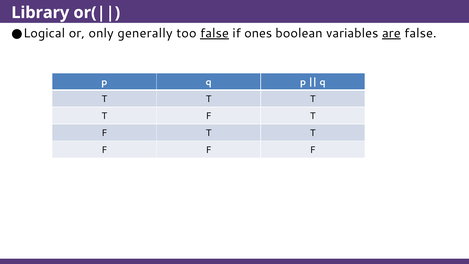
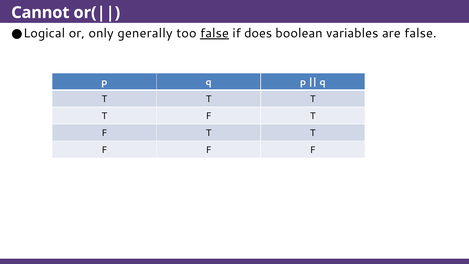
Library: Library -> Cannot
ones: ones -> does
are underline: present -> none
